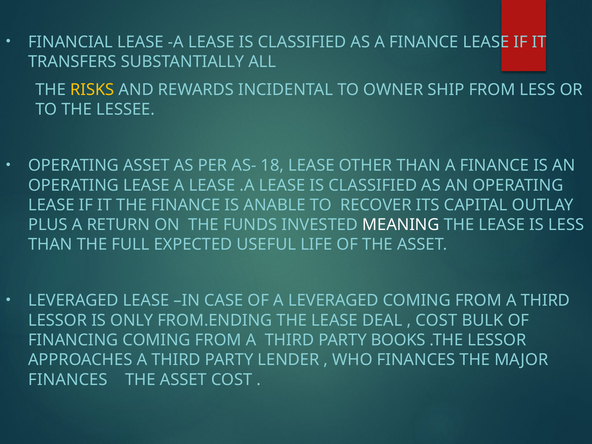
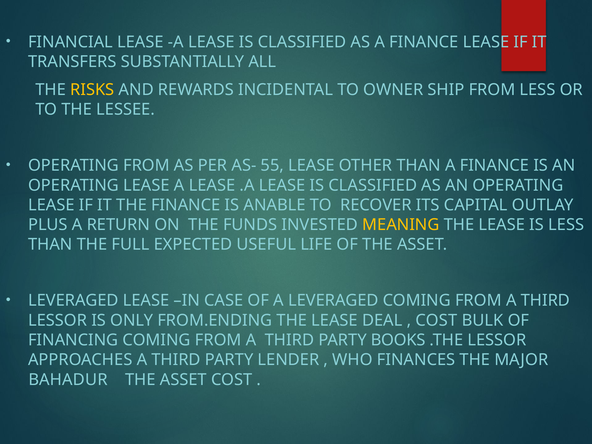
OPERATING ASSET: ASSET -> FROM
18: 18 -> 55
MEANING colour: white -> yellow
FINANCES at (68, 380): FINANCES -> BAHADUR
